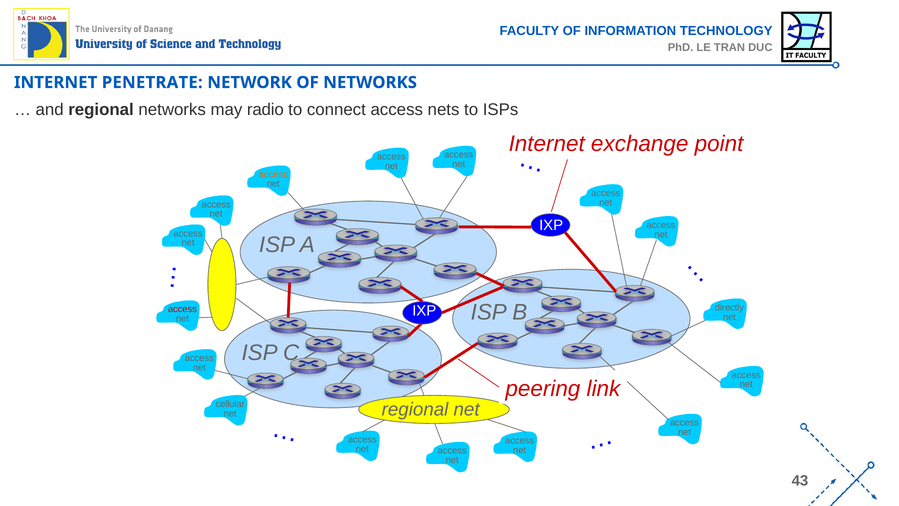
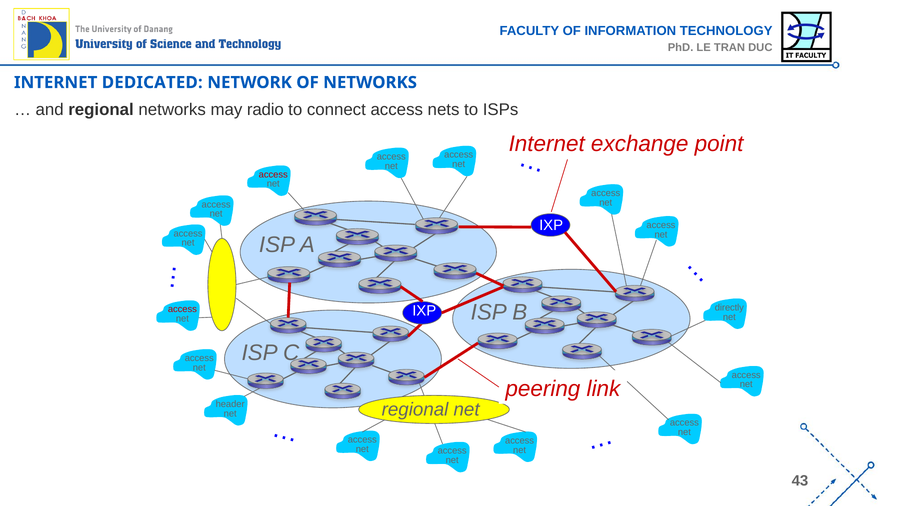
PENETRATE: PENETRATE -> DEDICATED
access at (273, 174) colour: orange -> red
cellular: cellular -> header
